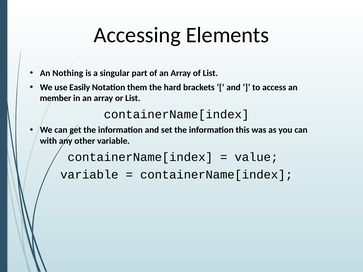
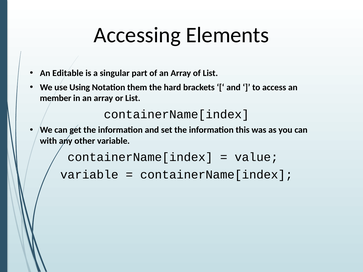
Nothing: Nothing -> Editable
Easily: Easily -> Using
